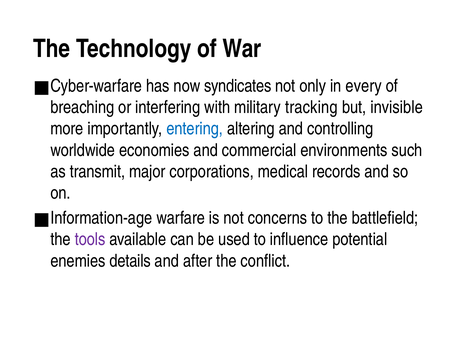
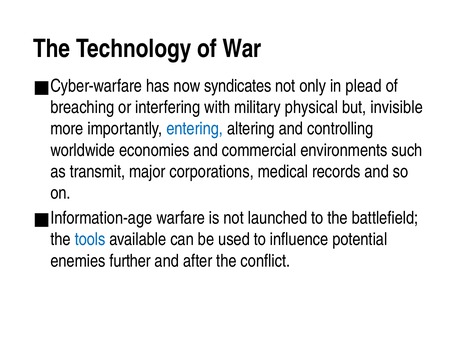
every: every -> plead
tracking: tracking -> physical
concerns: concerns -> launched
tools colour: purple -> blue
details: details -> further
